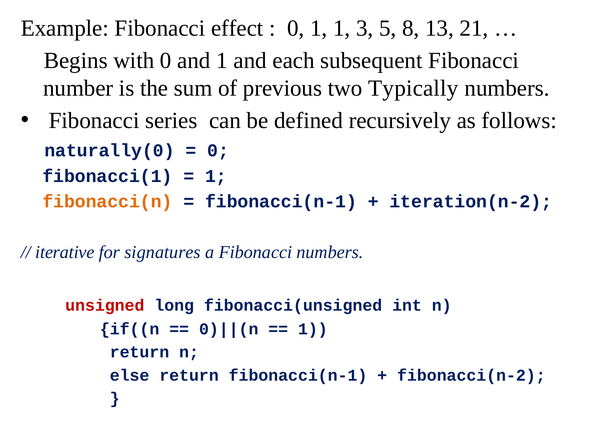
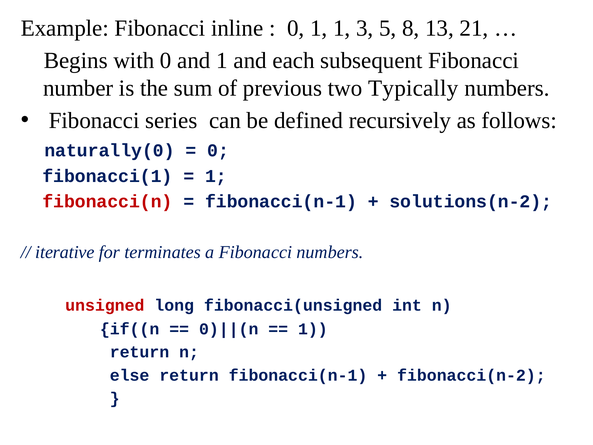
effect: effect -> inline
fibonacci(n colour: orange -> red
iteration(n-2: iteration(n-2 -> solutions(n-2
signatures: signatures -> terminates
